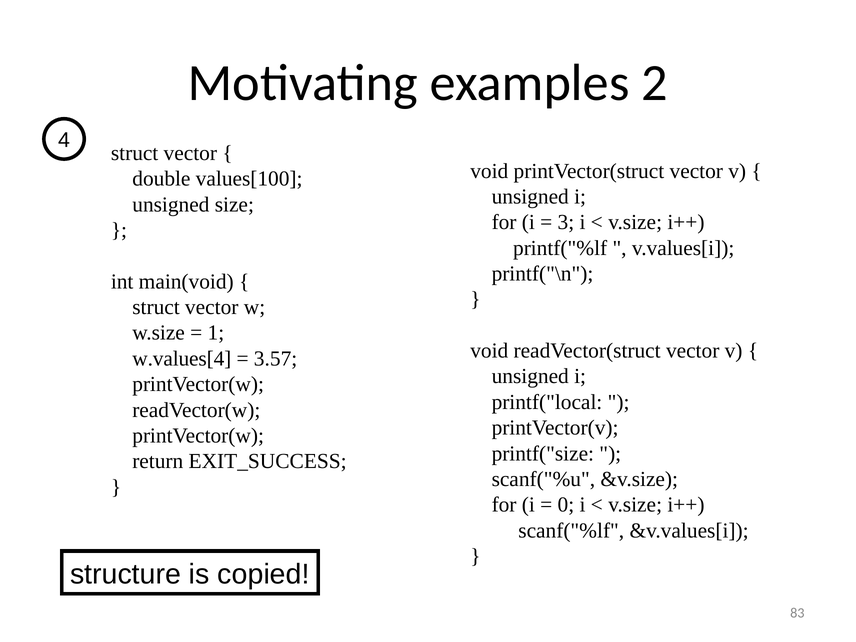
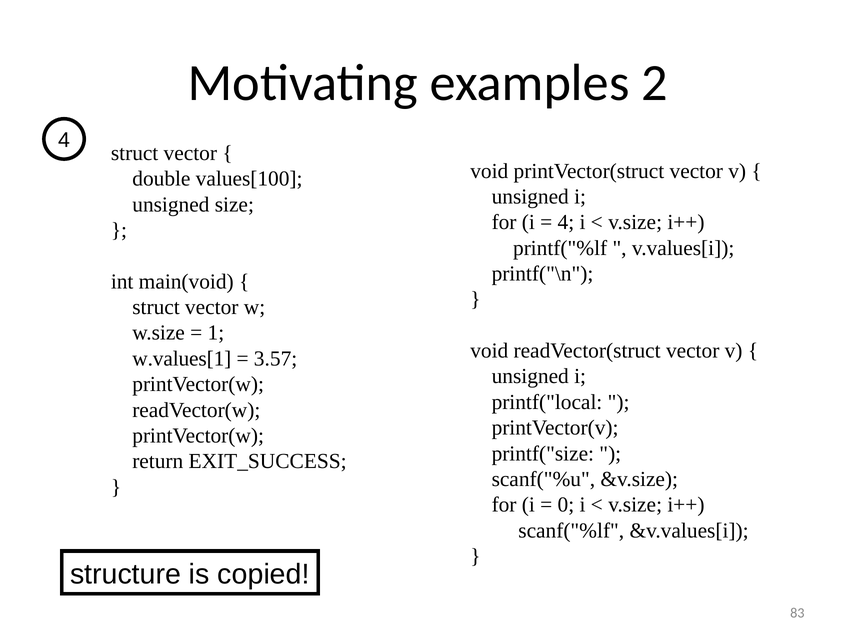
3 at (566, 222): 3 -> 4
w.values[4: w.values[4 -> w.values[1
